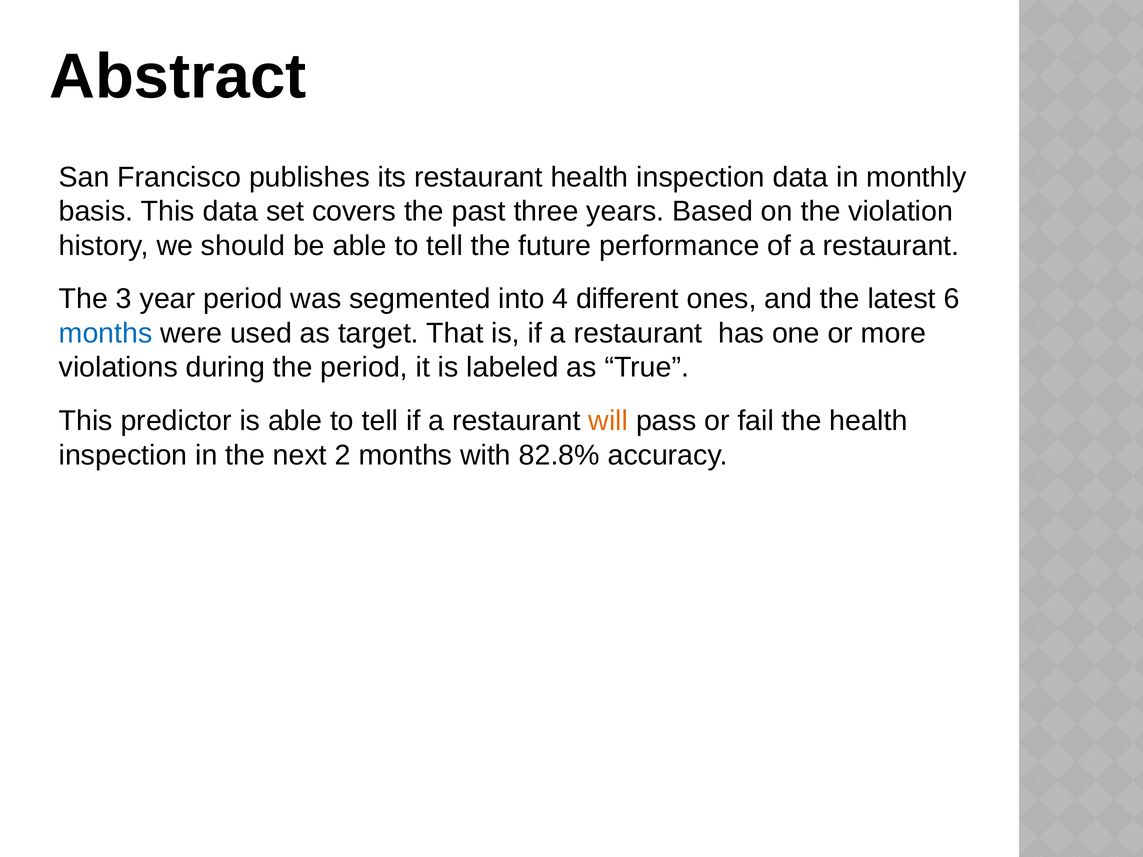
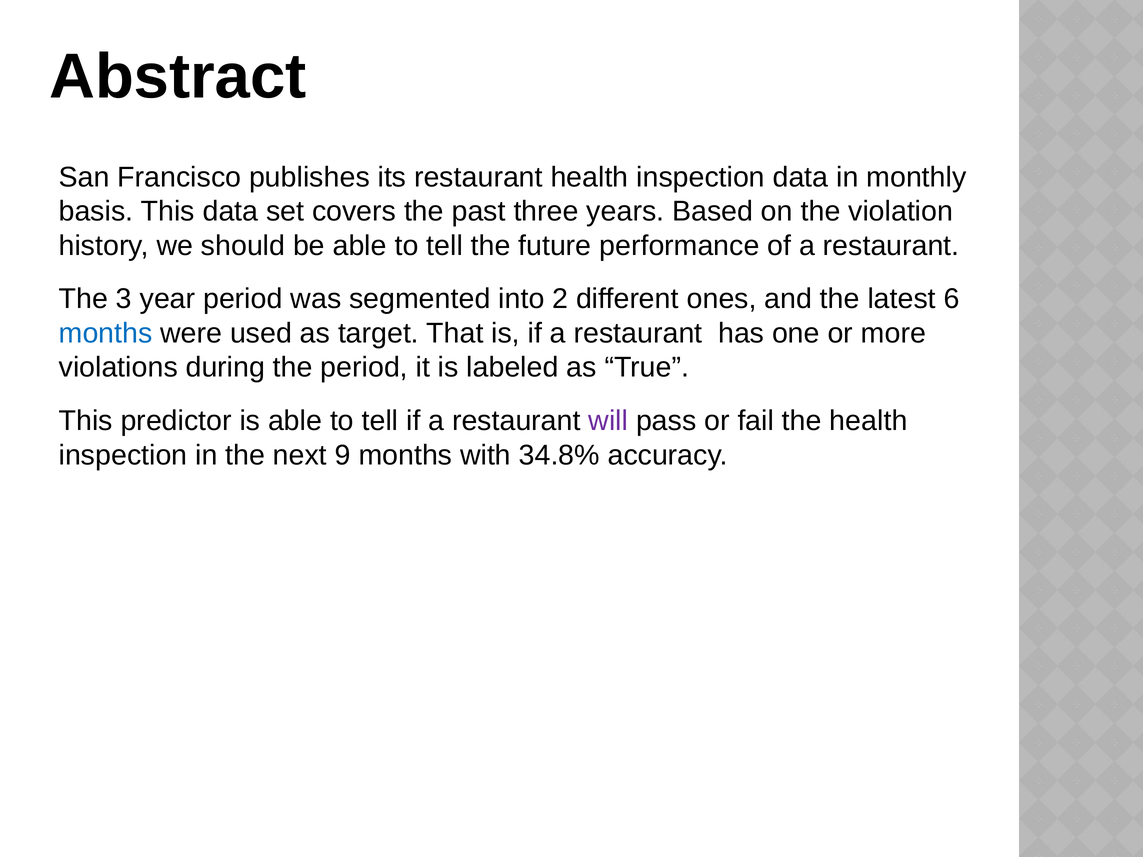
4: 4 -> 2
will colour: orange -> purple
2: 2 -> 9
82.8%: 82.8% -> 34.8%
